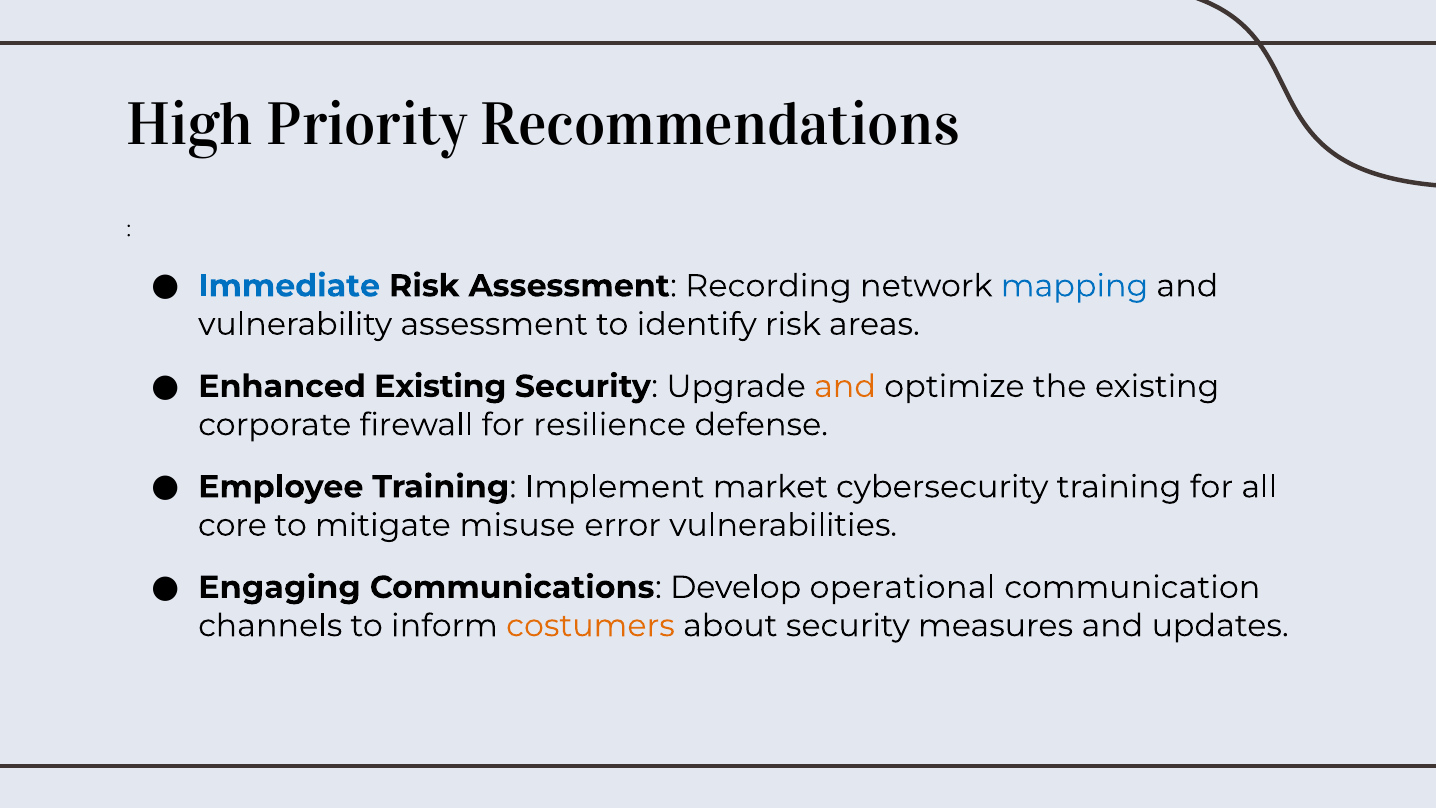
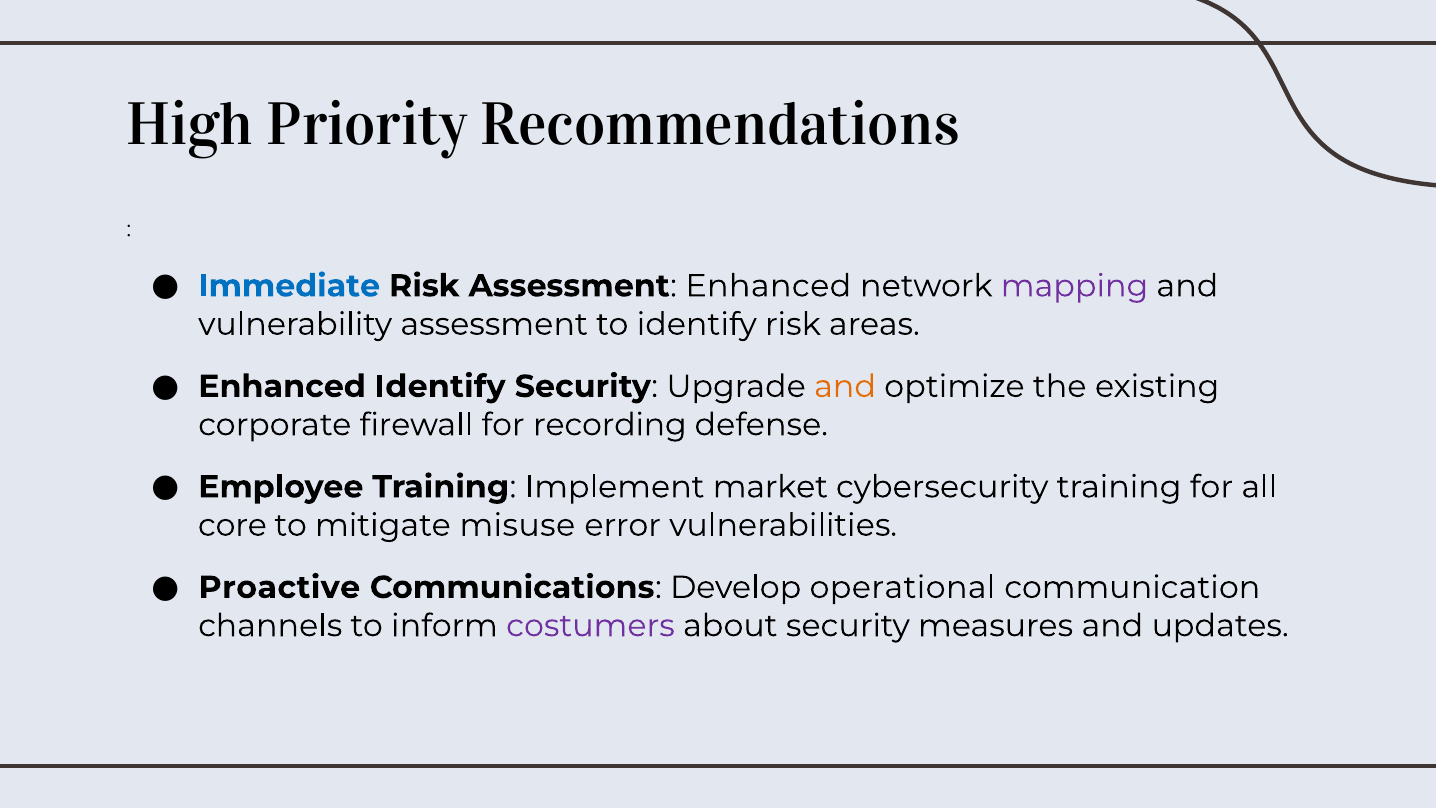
Assessment Recording: Recording -> Enhanced
mapping colour: blue -> purple
Enhanced Existing: Existing -> Identify
resilience: resilience -> recording
Engaging: Engaging -> Proactive
costumers colour: orange -> purple
